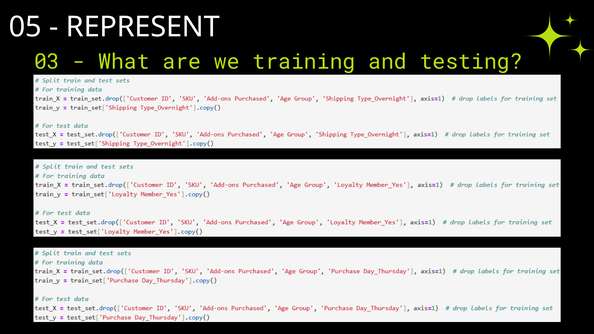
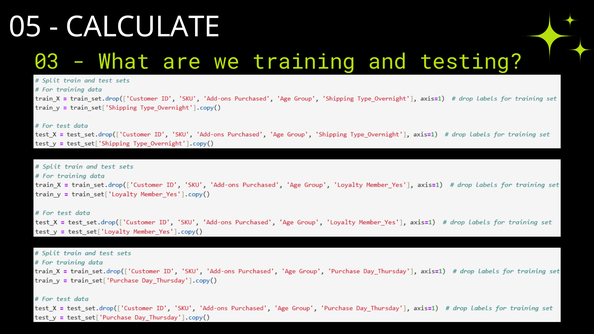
REPRESENT: REPRESENT -> CALCULATE
